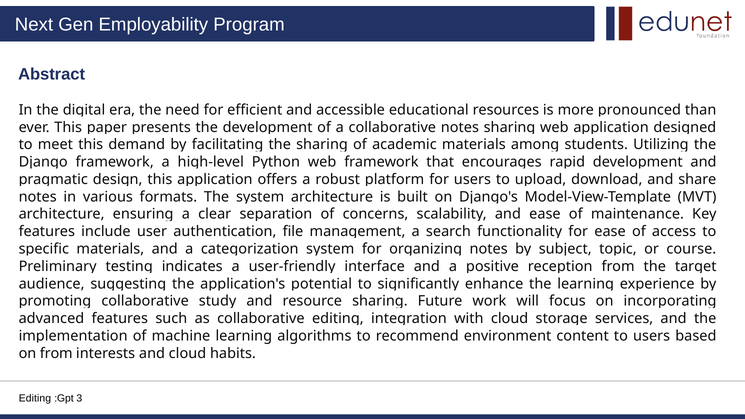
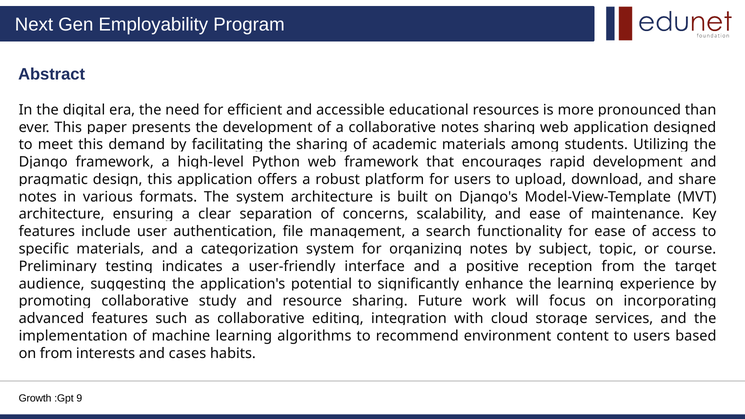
and cloud: cloud -> cases
Editing at (35, 398): Editing -> Growth
3: 3 -> 9
